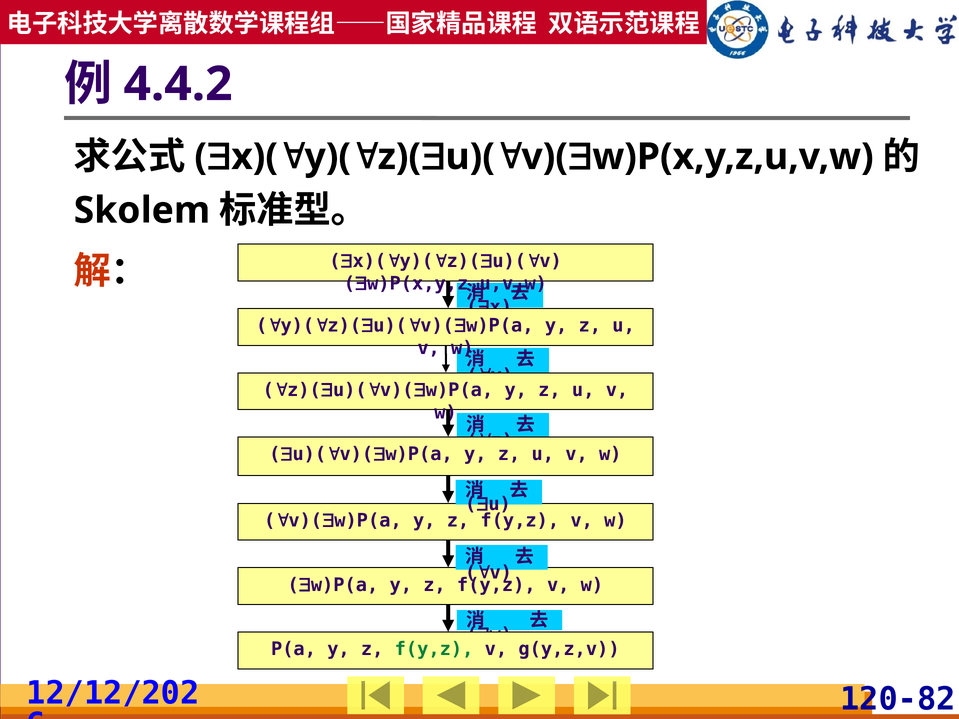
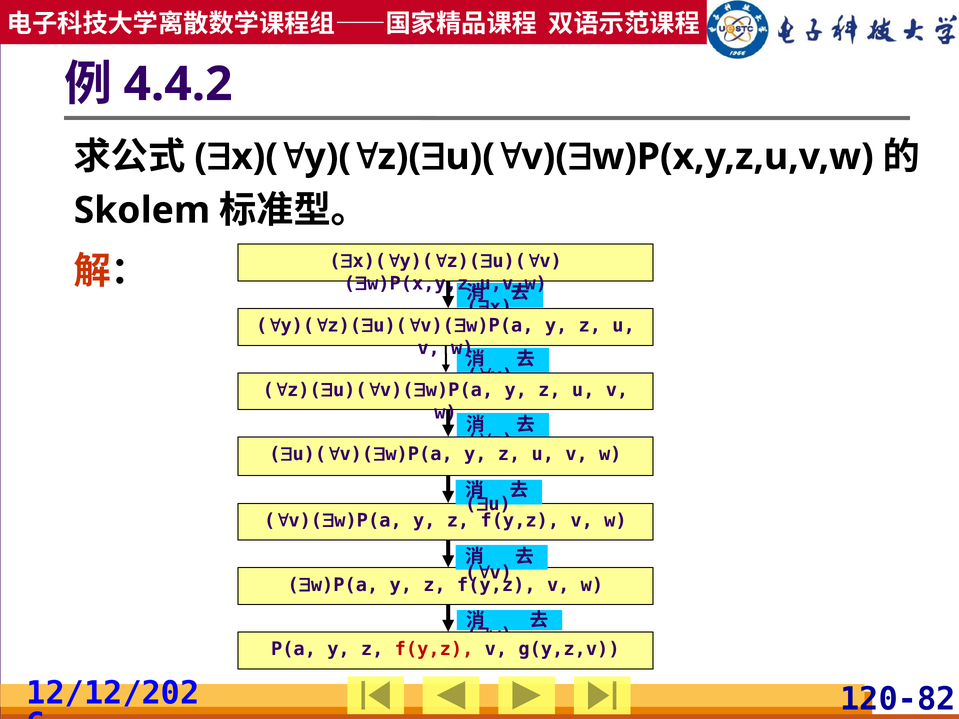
f(y,z at (434, 650) colour: green -> red
